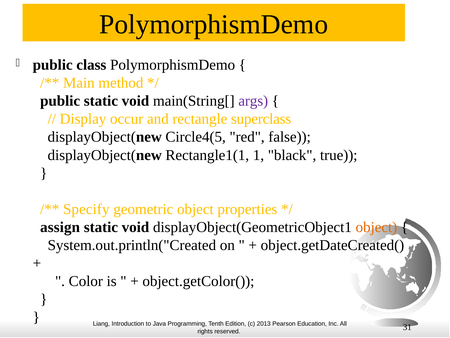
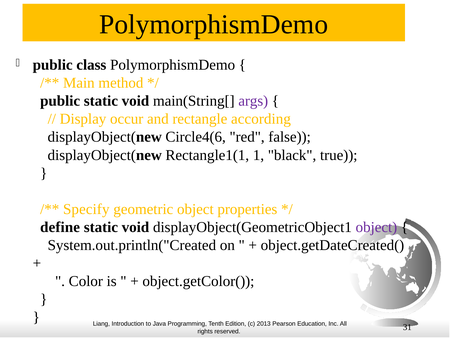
superclass: superclass -> according
Circle4(5: Circle4(5 -> Circle4(6
assign: assign -> define
object at (376, 227) colour: orange -> purple
